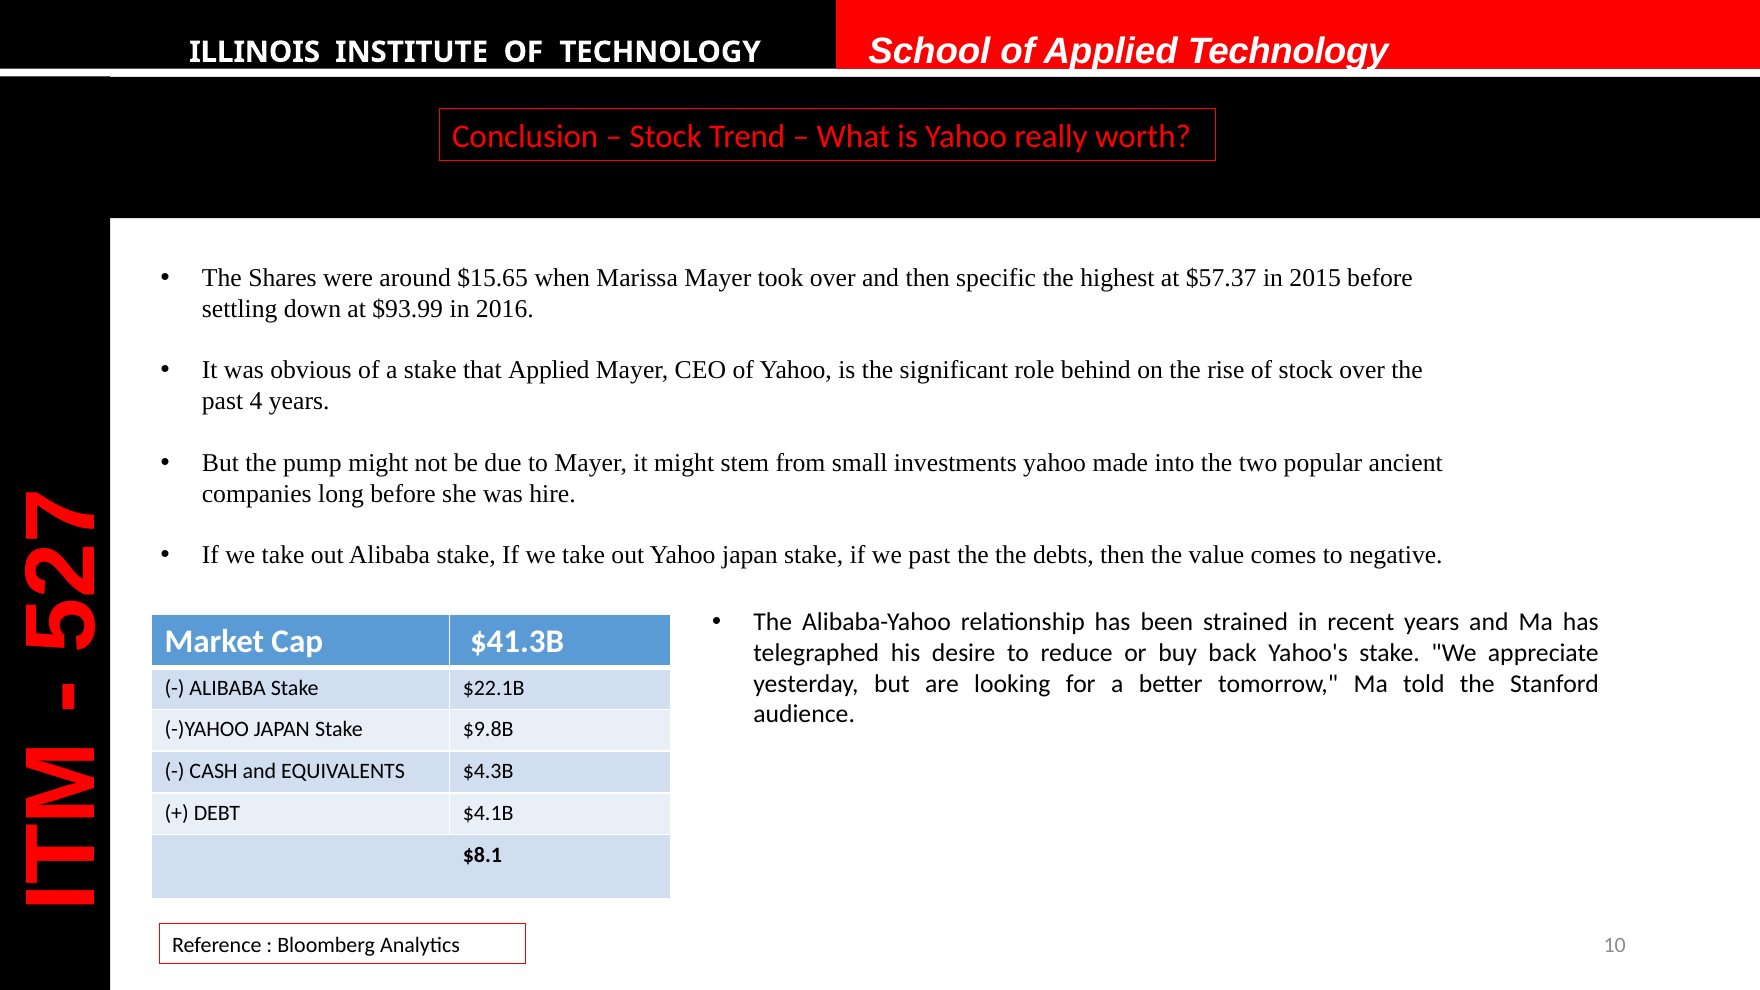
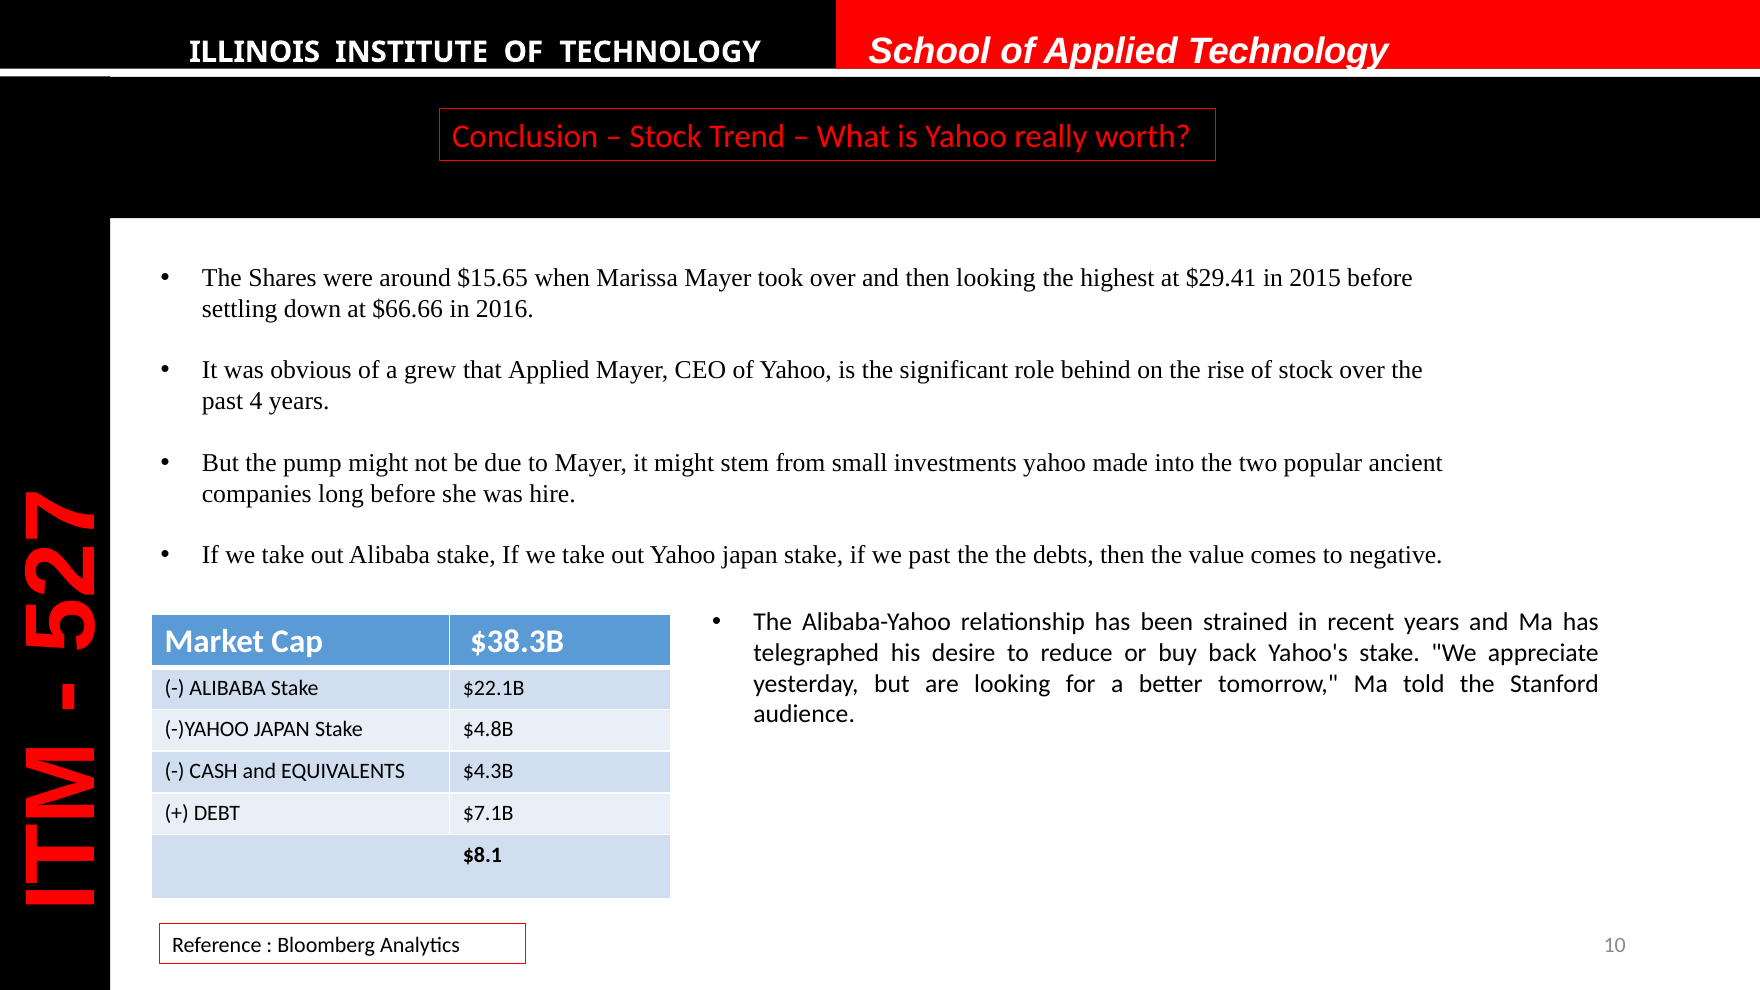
then specific: specific -> looking
$57.37: $57.37 -> $29.41
$93.99: $93.99 -> $66.66
a stake: stake -> grew
$41.3B: $41.3B -> $38.3B
$9.8B: $9.8B -> $4.8B
$4.1B: $4.1B -> $7.1B
